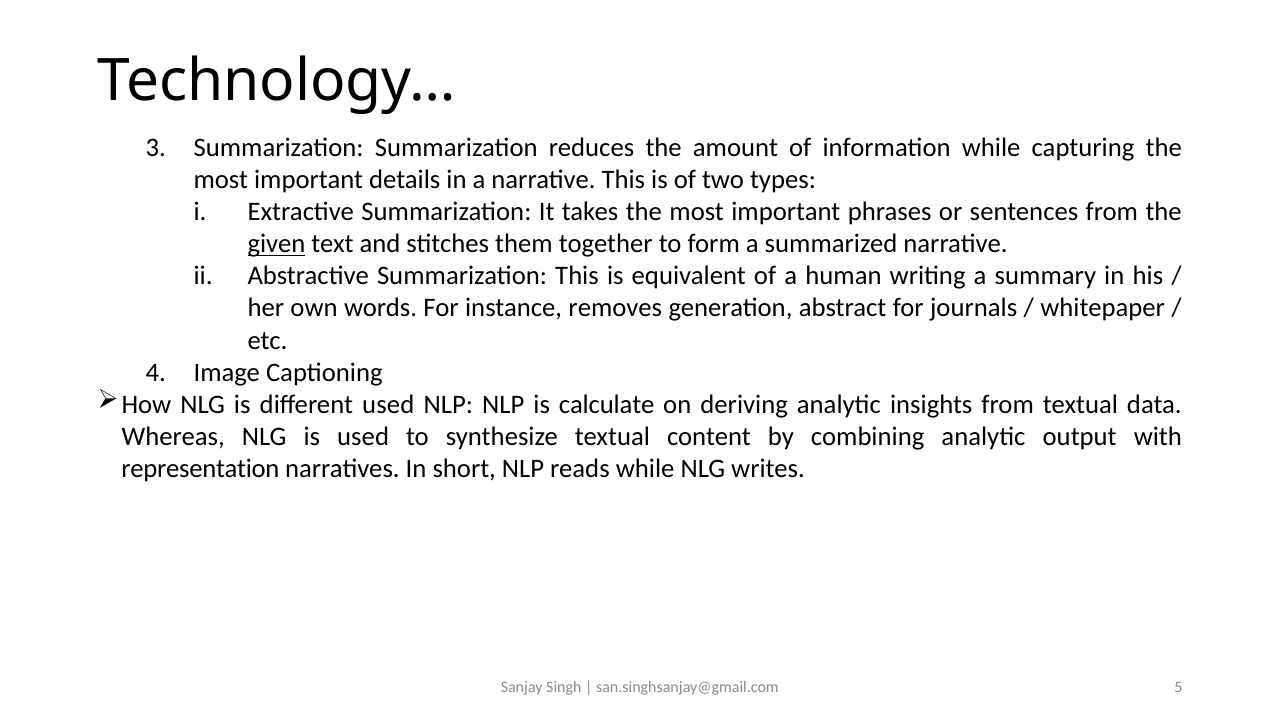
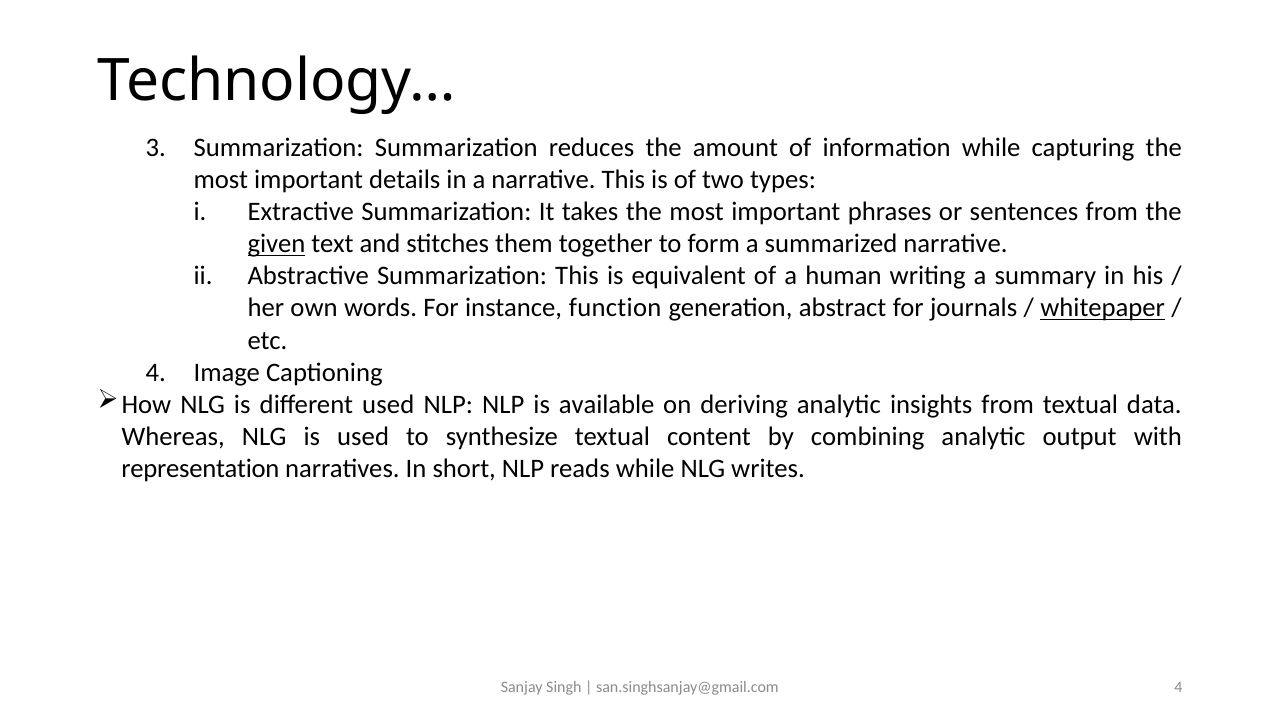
removes: removes -> function
whitepaper underline: none -> present
calculate: calculate -> available
san.singhsanjay@gmail.com 5: 5 -> 4
